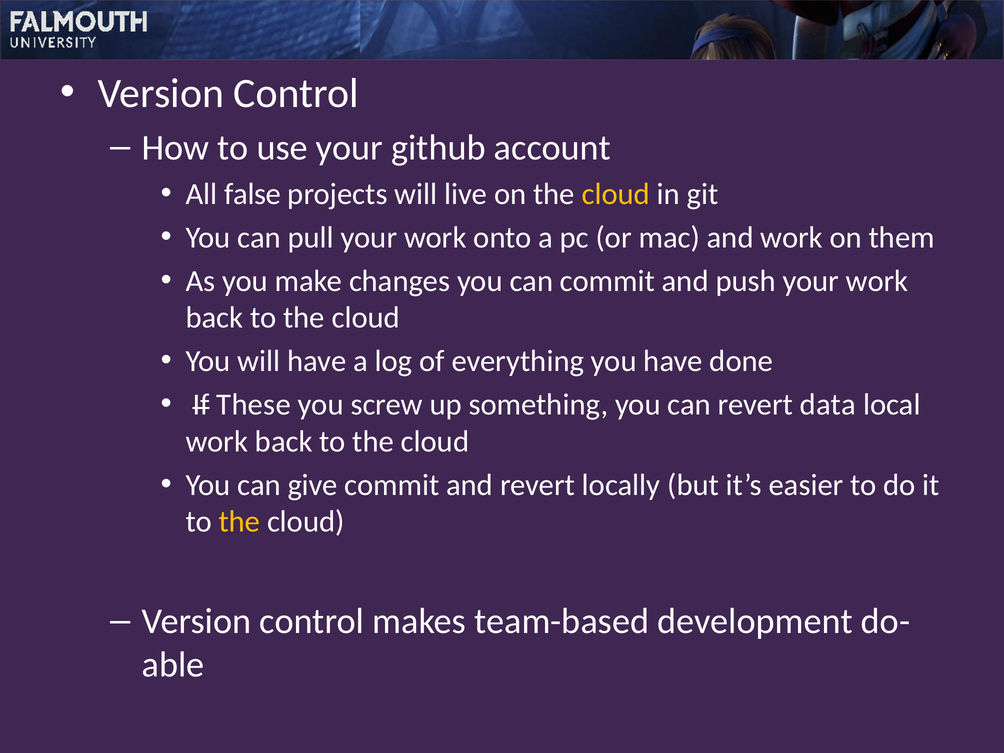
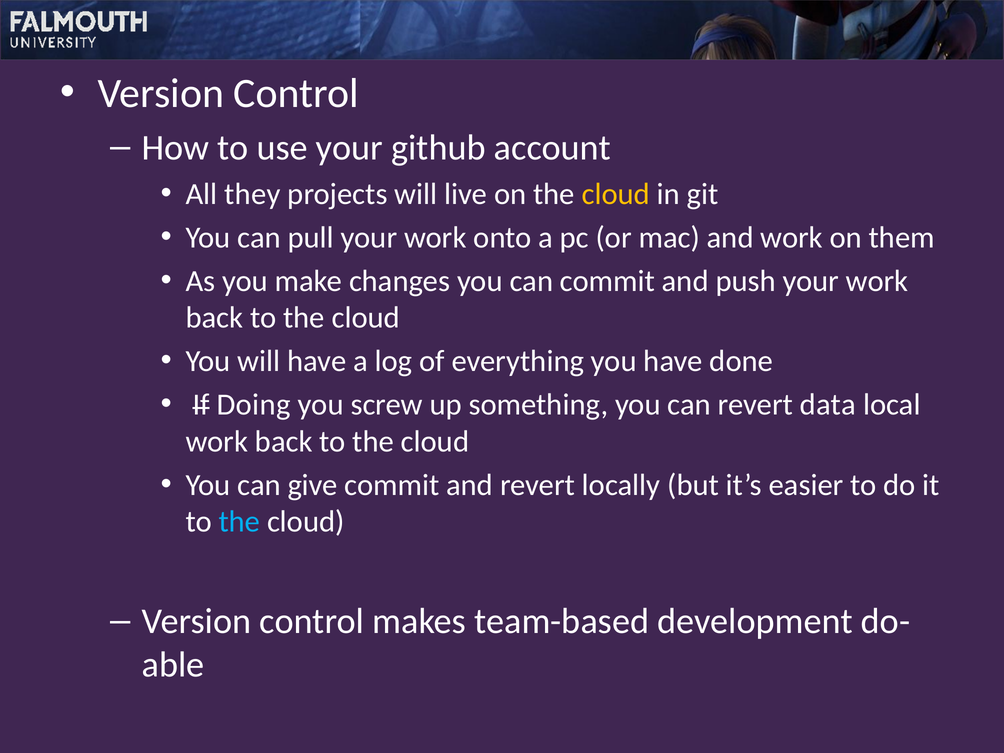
false: false -> they
These: These -> Doing
the at (239, 522) colour: yellow -> light blue
